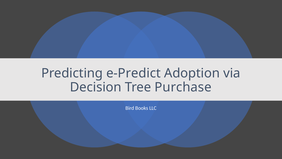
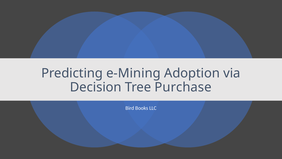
e-Predict: e-Predict -> e-Mining
